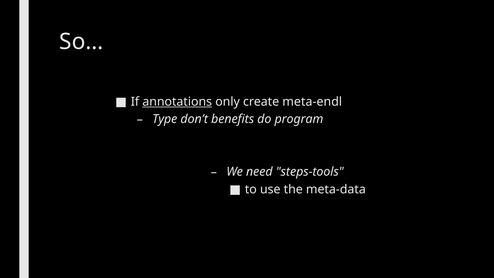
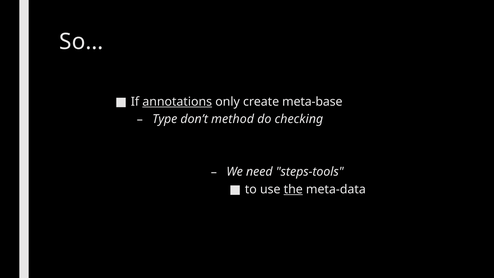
meta-endl: meta-endl -> meta-base
benefits: benefits -> method
program: program -> checking
the underline: none -> present
